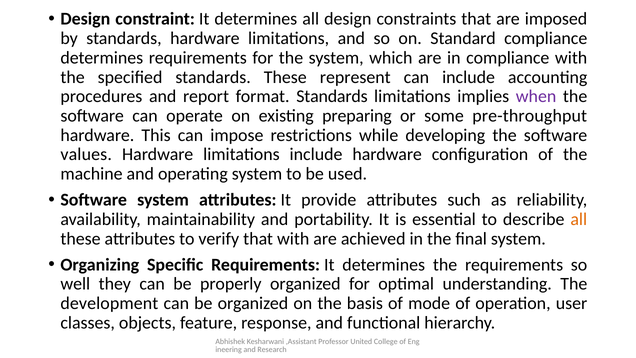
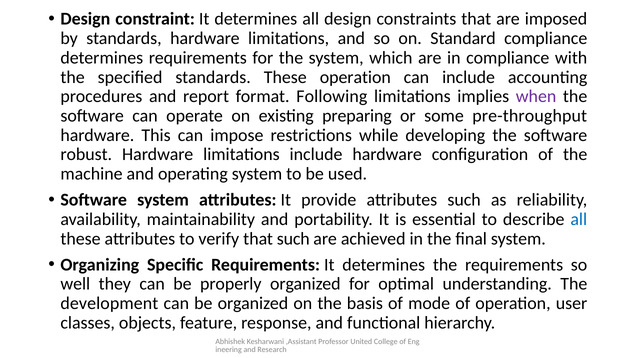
These represent: represent -> operation
format Standards: Standards -> Following
values: values -> robust
all at (579, 219) colour: orange -> blue
that with: with -> such
